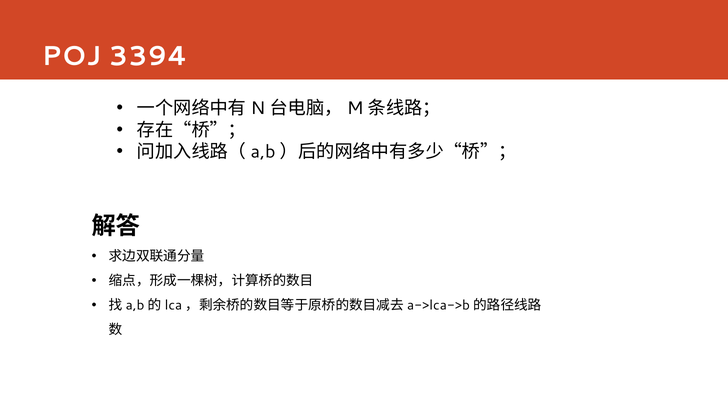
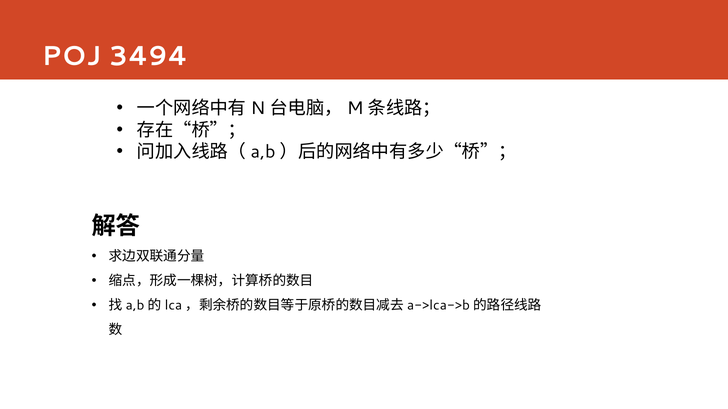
3394: 3394 -> 3494
